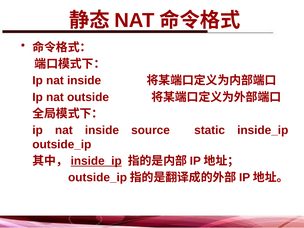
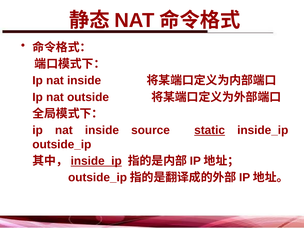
static underline: none -> present
